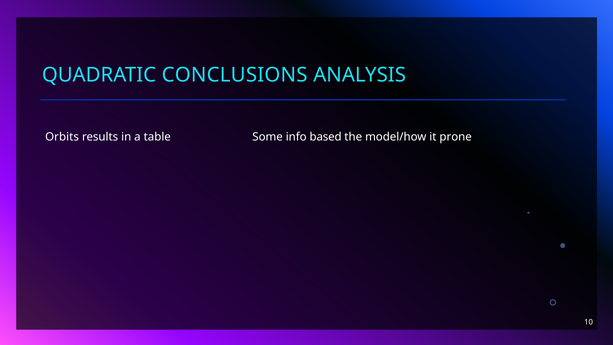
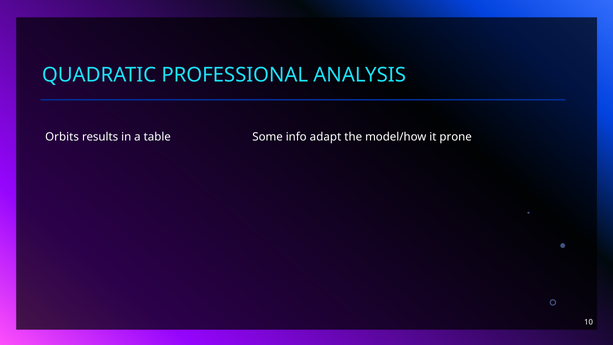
CONCLUSIONS: CONCLUSIONS -> PROFESSIONAL
based: based -> adapt
